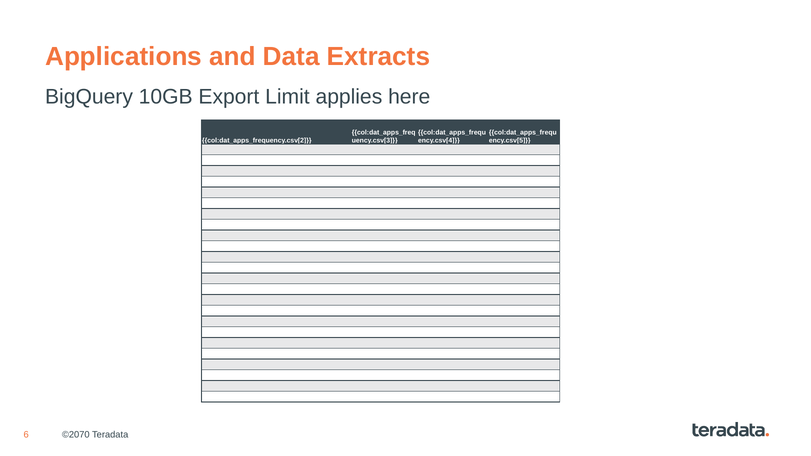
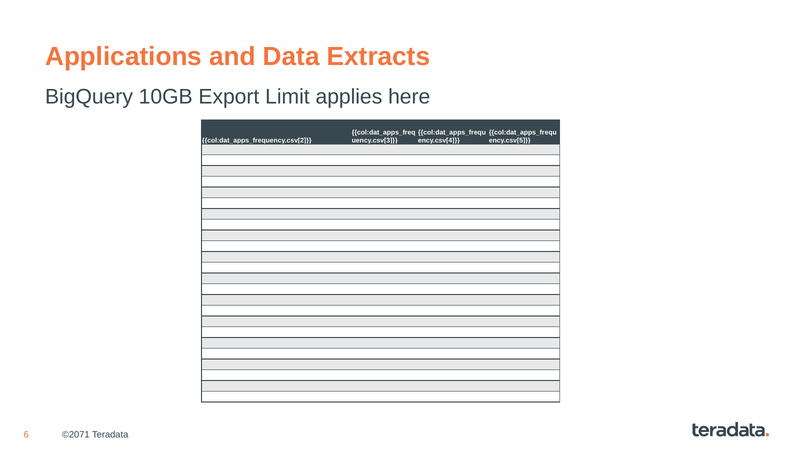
©2070: ©2070 -> ©2071
